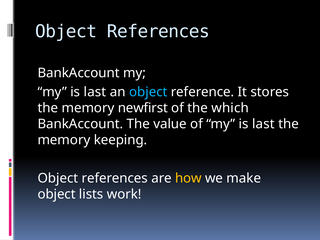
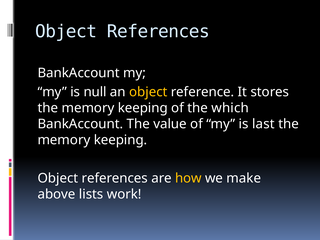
last at (95, 92): last -> null
object at (148, 92) colour: light blue -> yellow
newfirst at (143, 108): newfirst -> keeping
object at (57, 194): object -> above
